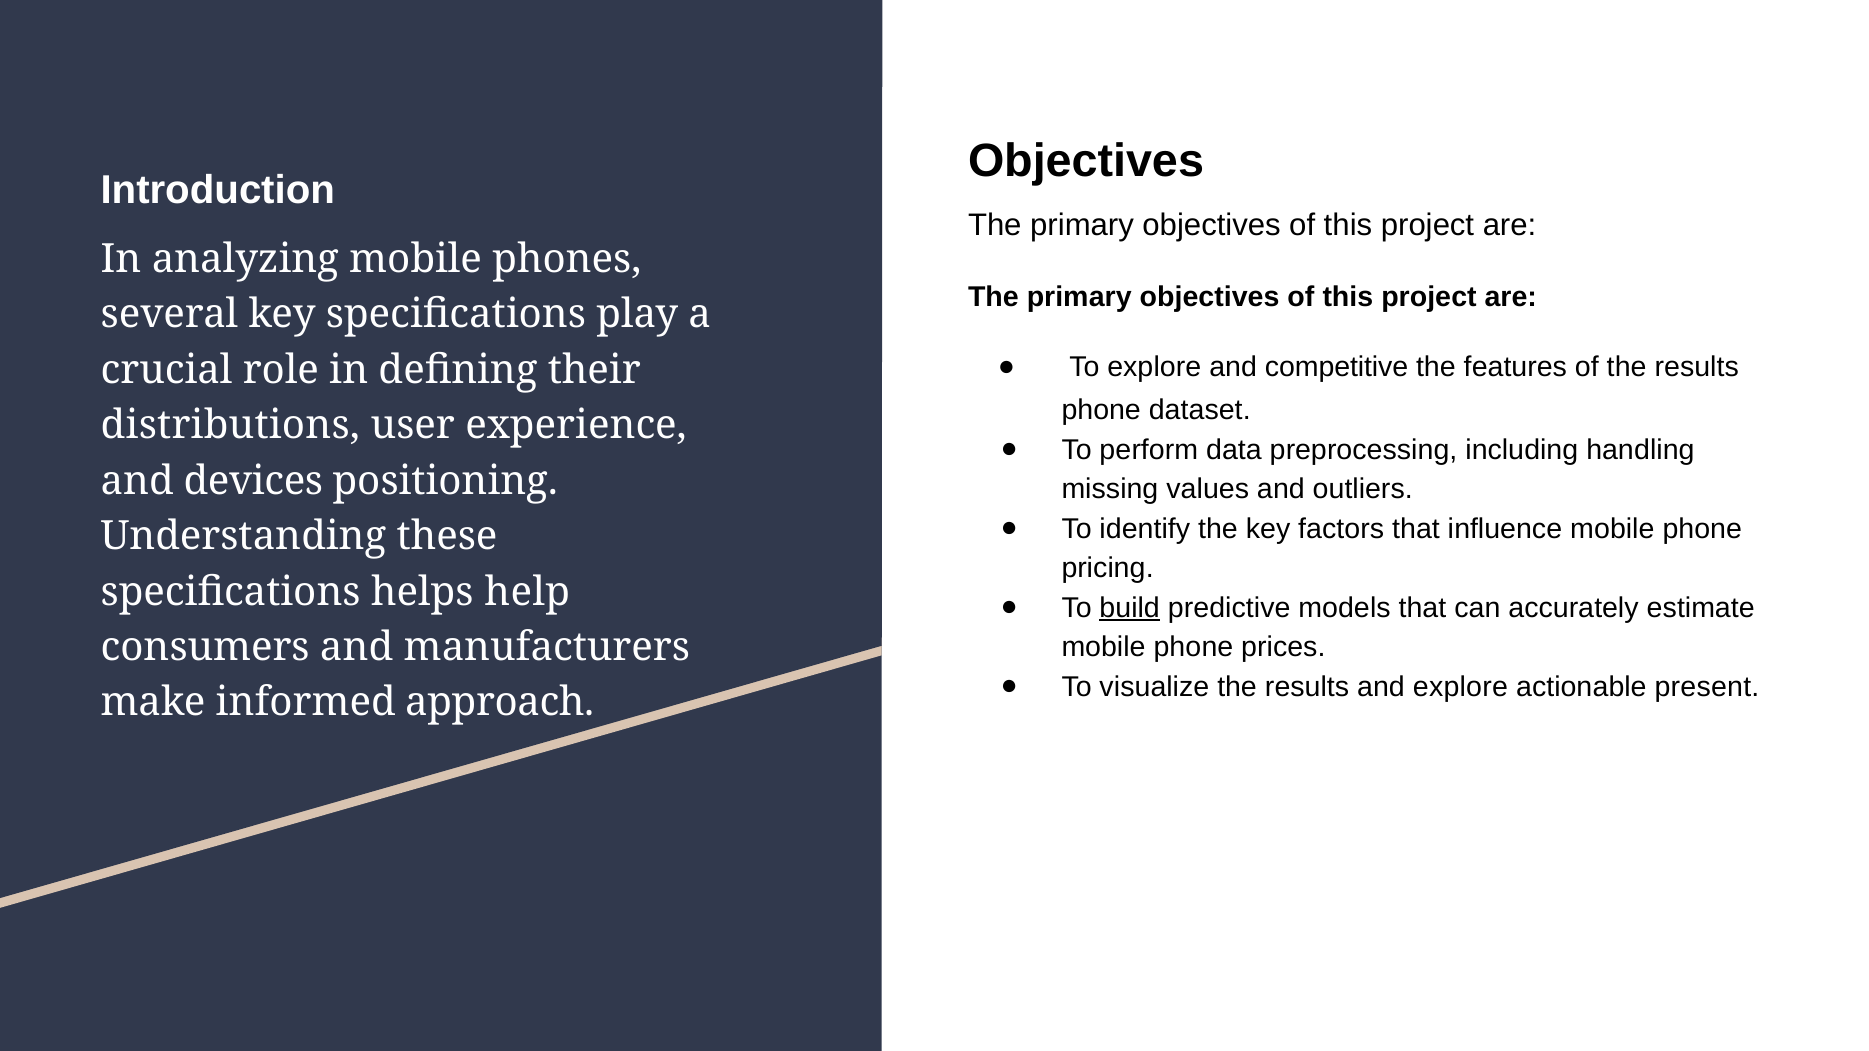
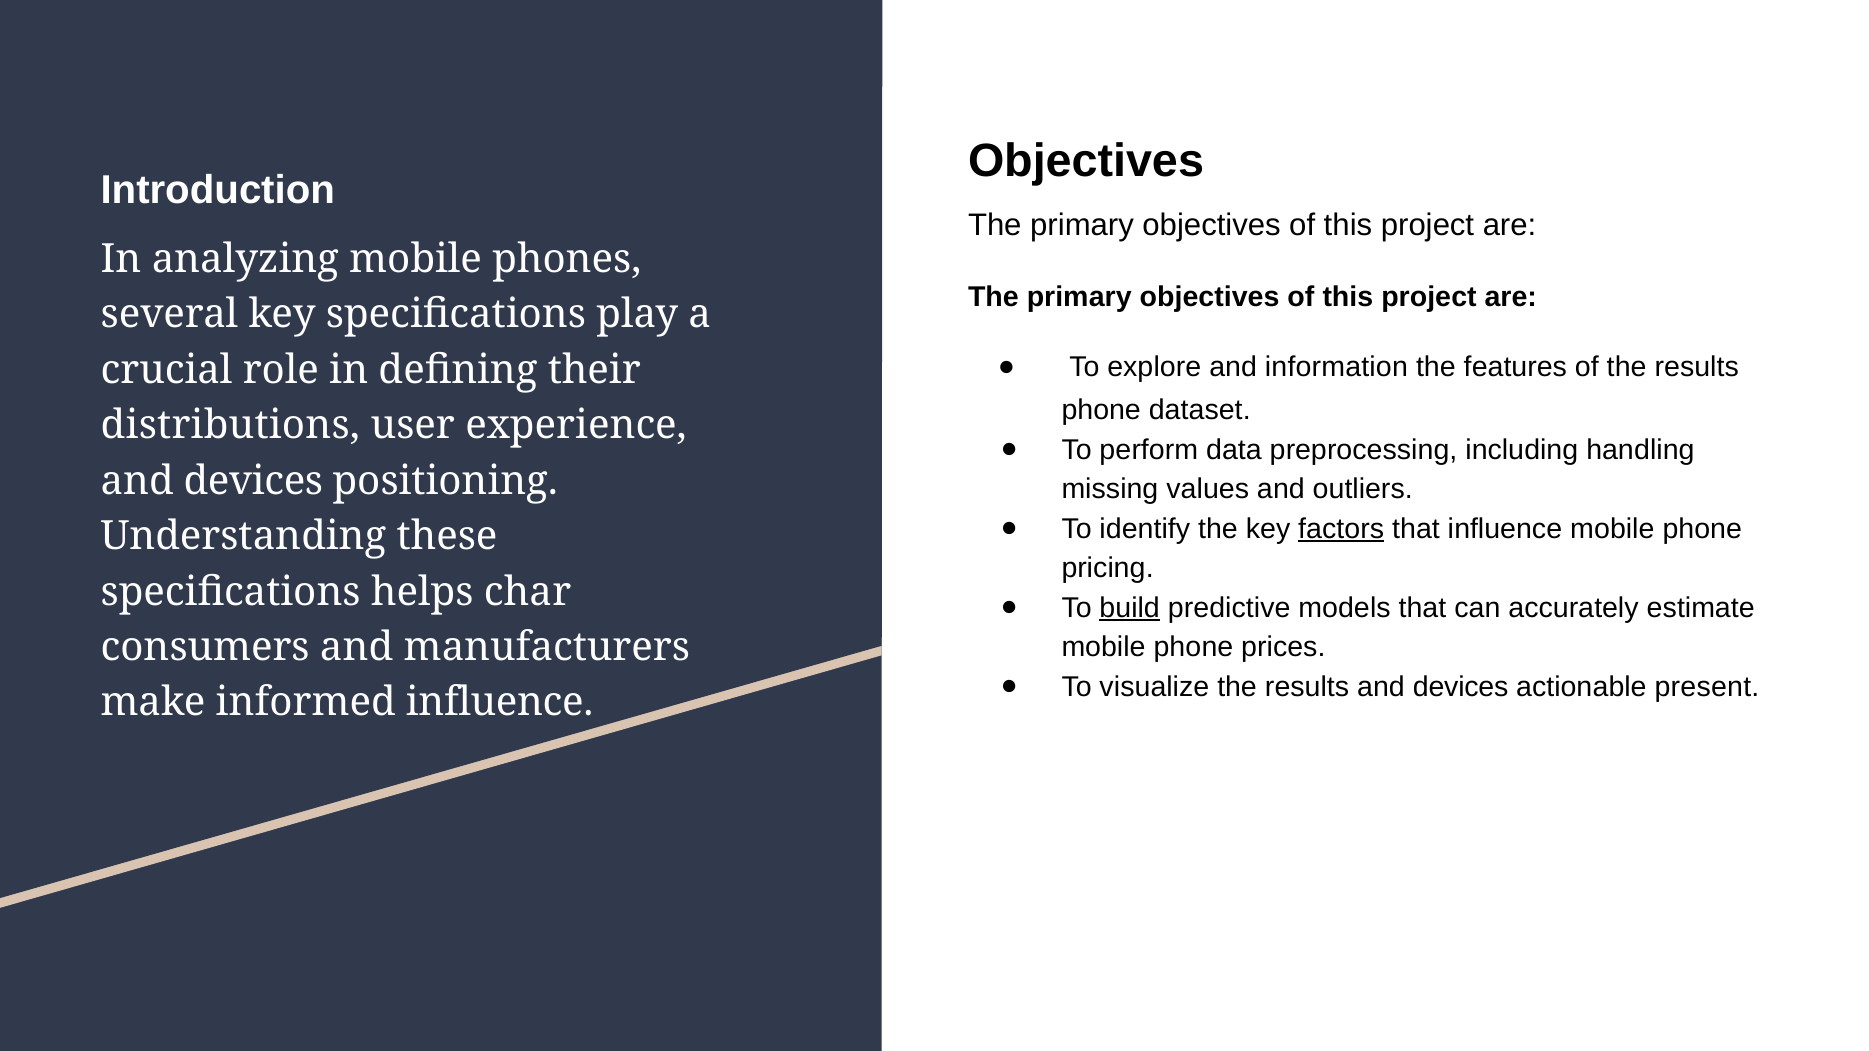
competitive: competitive -> information
factors underline: none -> present
help: help -> char
results and explore: explore -> devices
informed approach: approach -> influence
